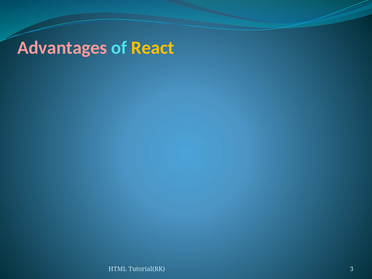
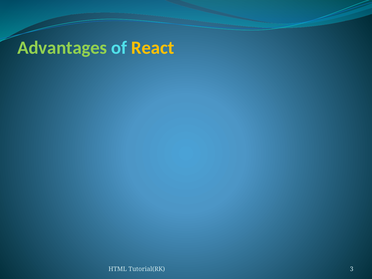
Advantages colour: pink -> light green
